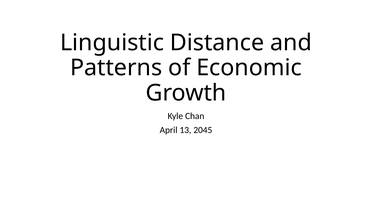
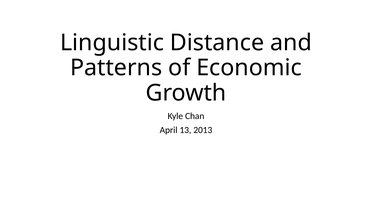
2045: 2045 -> 2013
